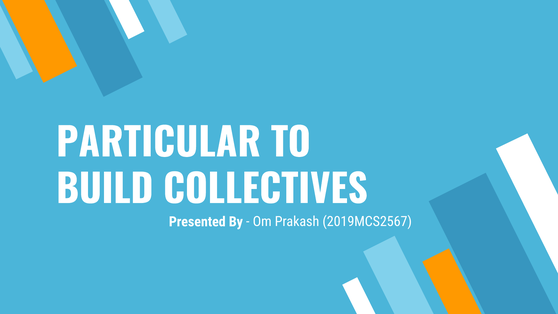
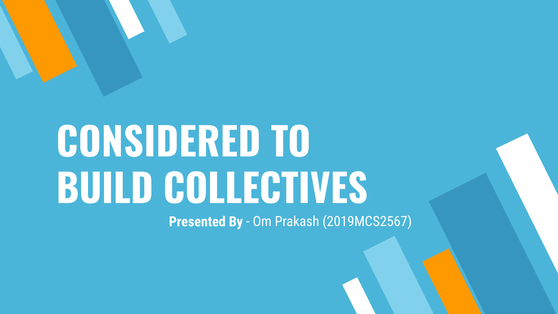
PARTICULAR: PARTICULAR -> CONSIDERED
